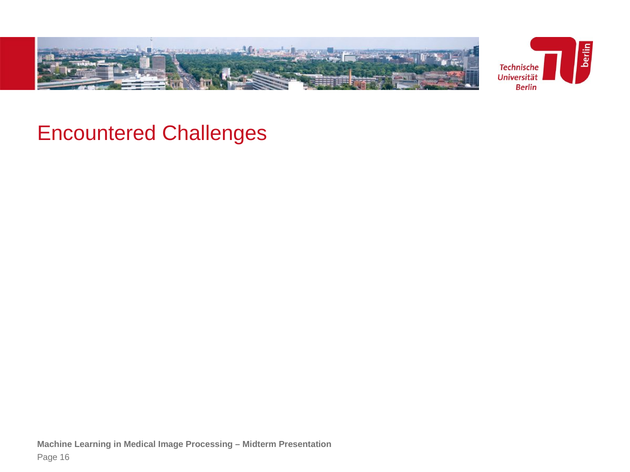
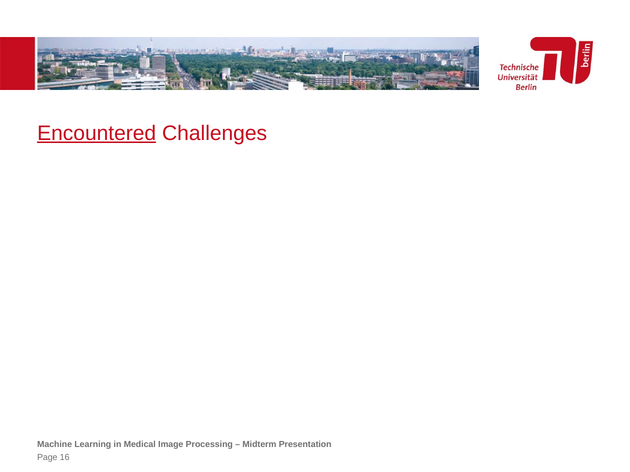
Encountered underline: none -> present
